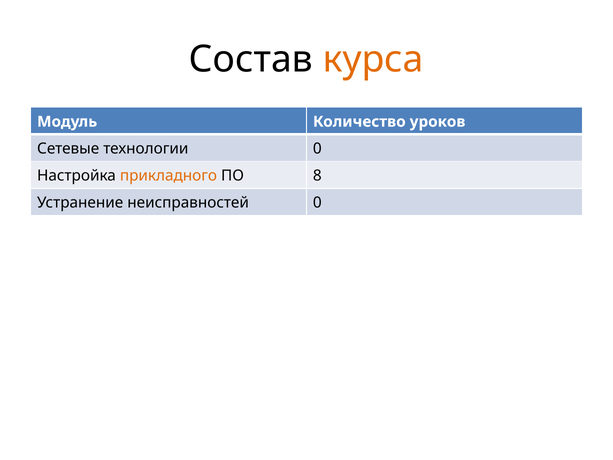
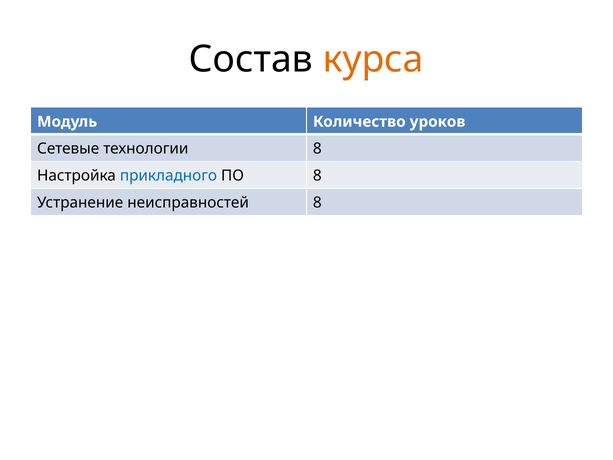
технологии 0: 0 -> 8
прикладного colour: orange -> blue
неисправностей 0: 0 -> 8
